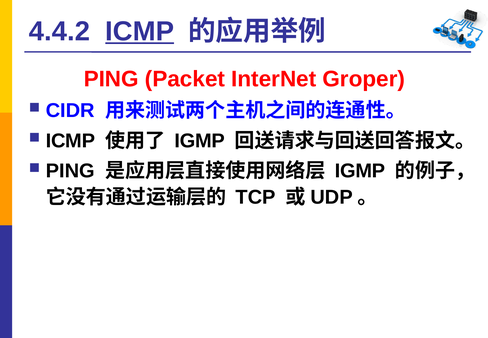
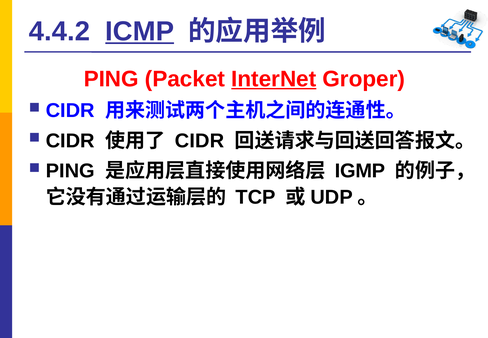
InterNet underline: none -> present
ICMP at (70, 141): ICMP -> CIDR
IGMP at (200, 141): IGMP -> CIDR
